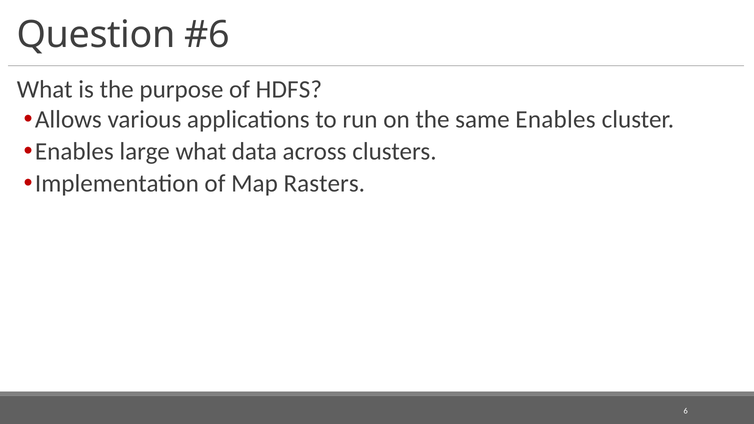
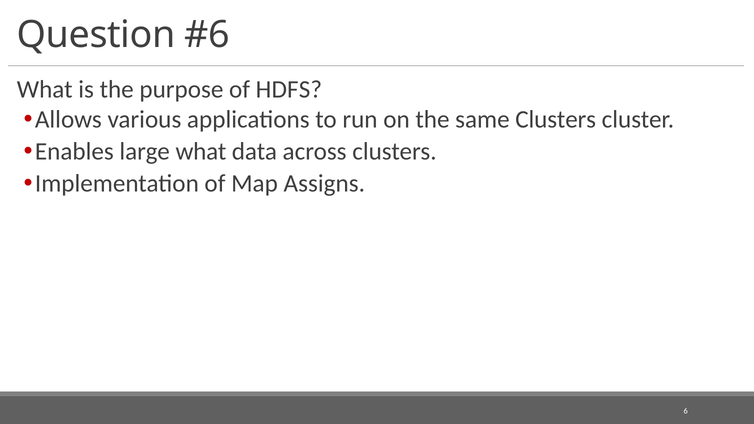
same Enables: Enables -> Clusters
Rasters: Rasters -> Assigns
